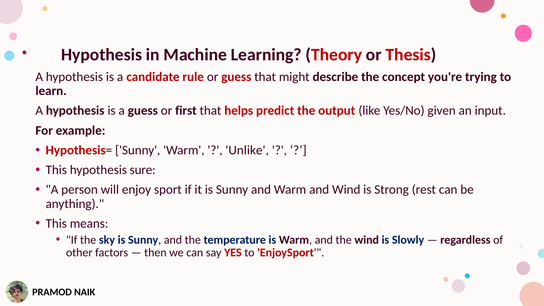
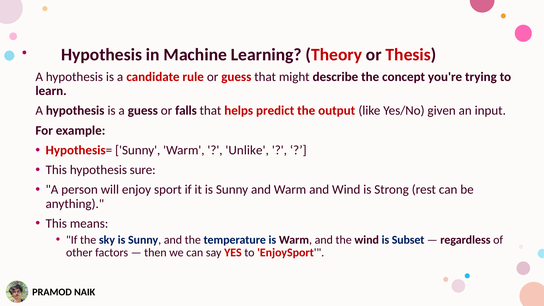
first: first -> falls
Slowly: Slowly -> Subset
